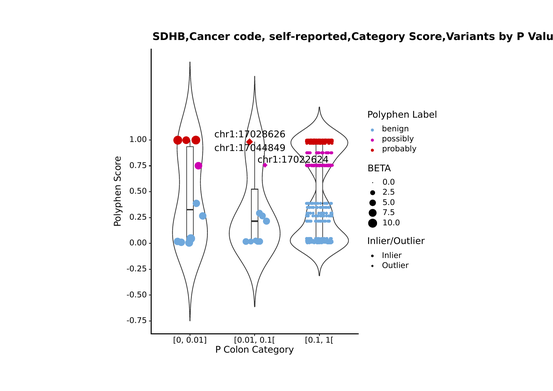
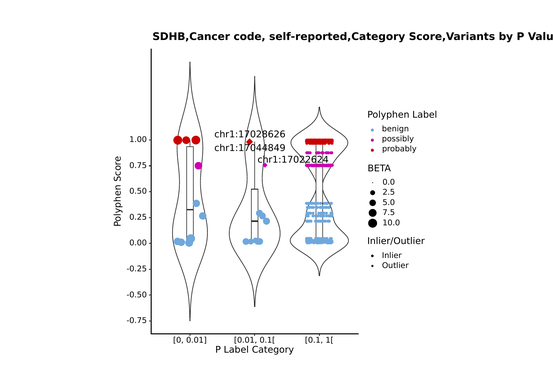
P Colon: Colon -> Label
